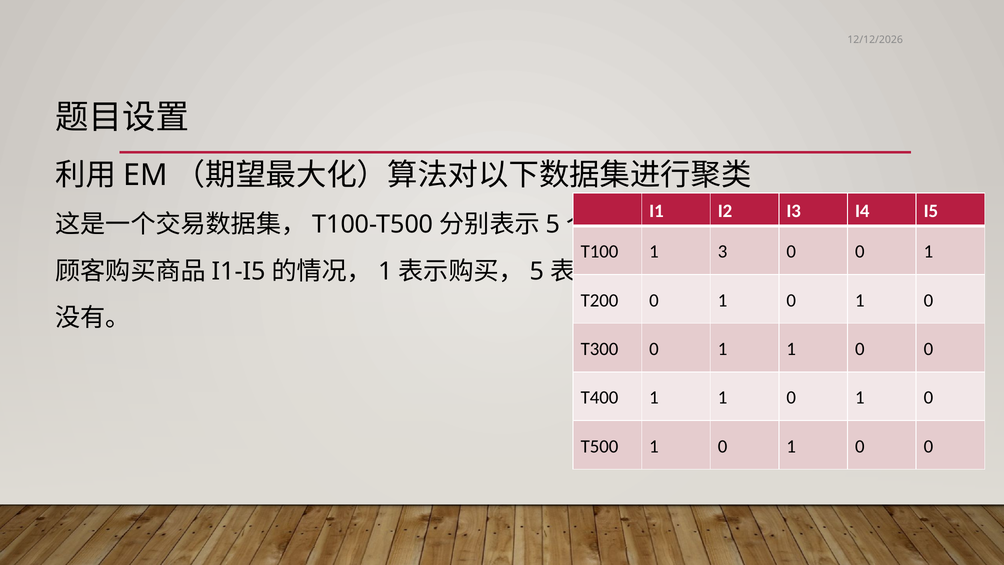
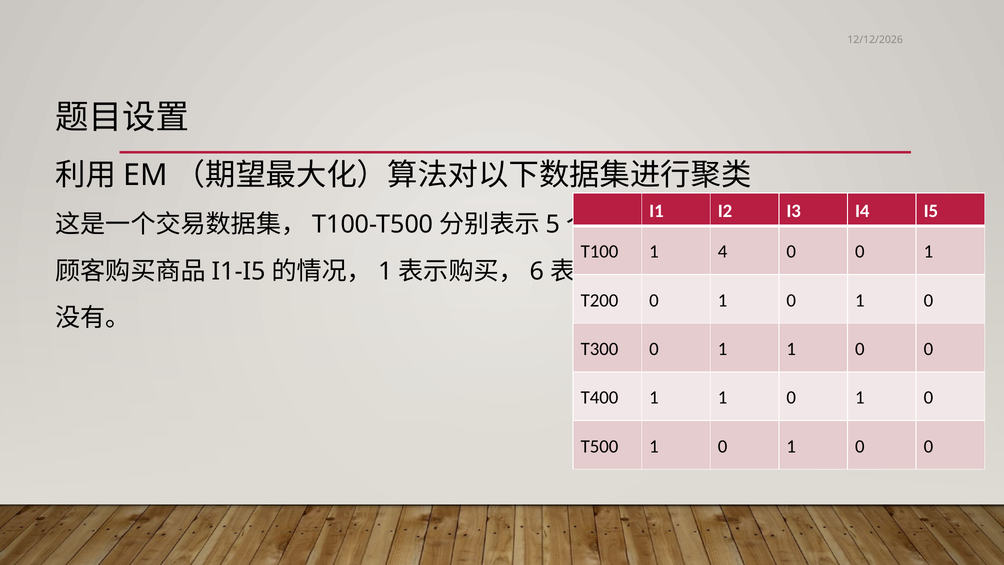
3: 3 -> 4
5 at (537, 271): 5 -> 6
